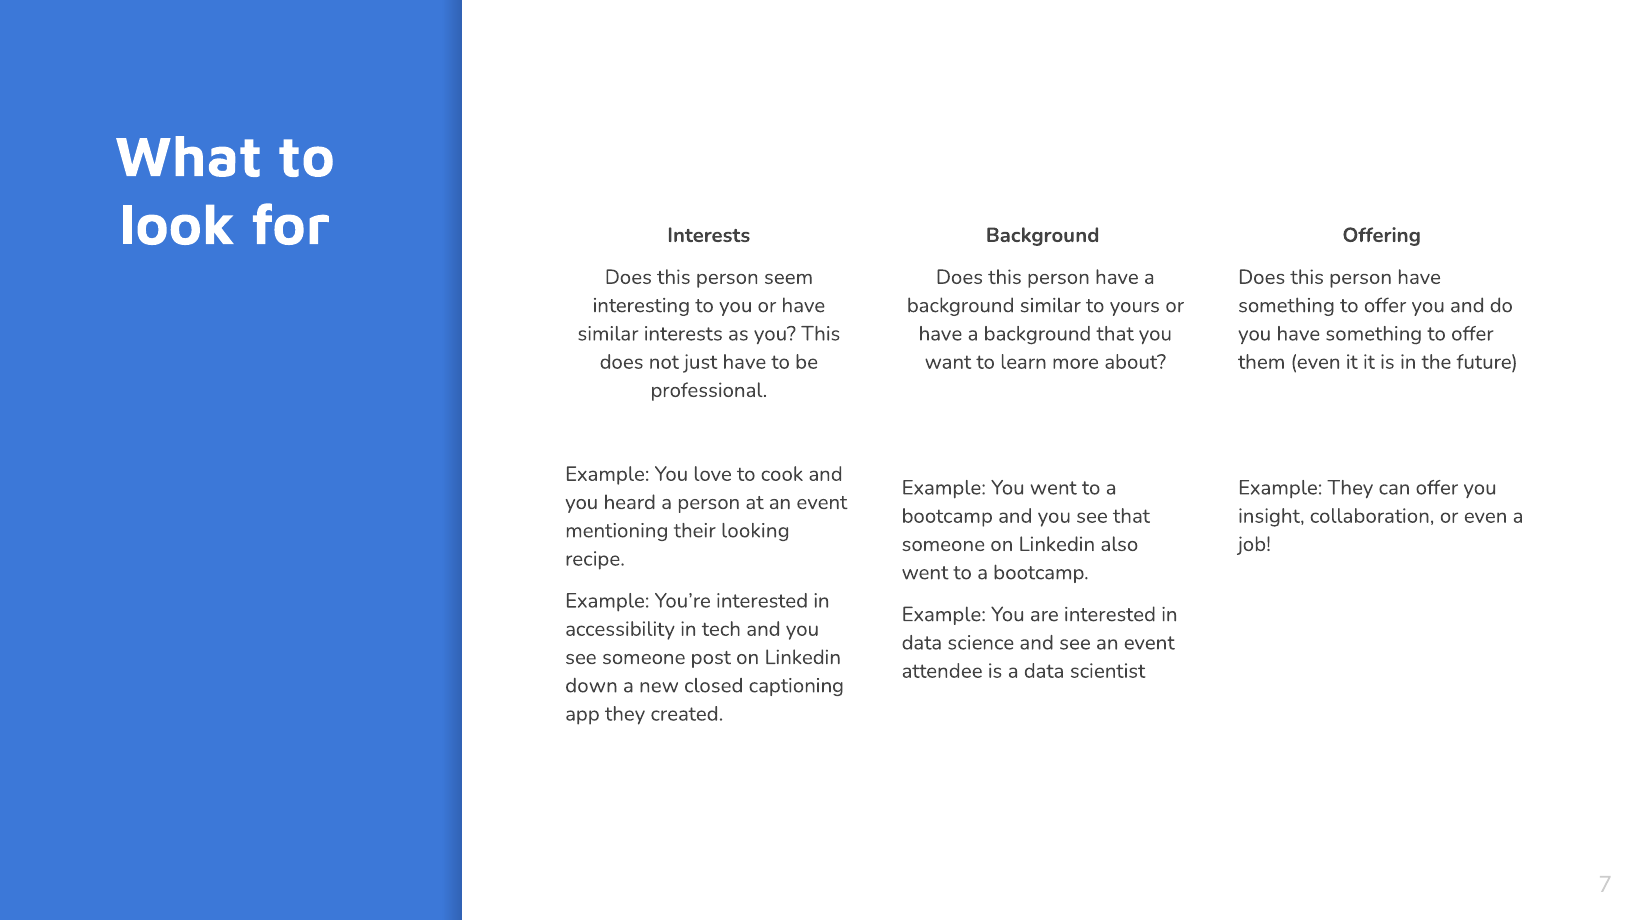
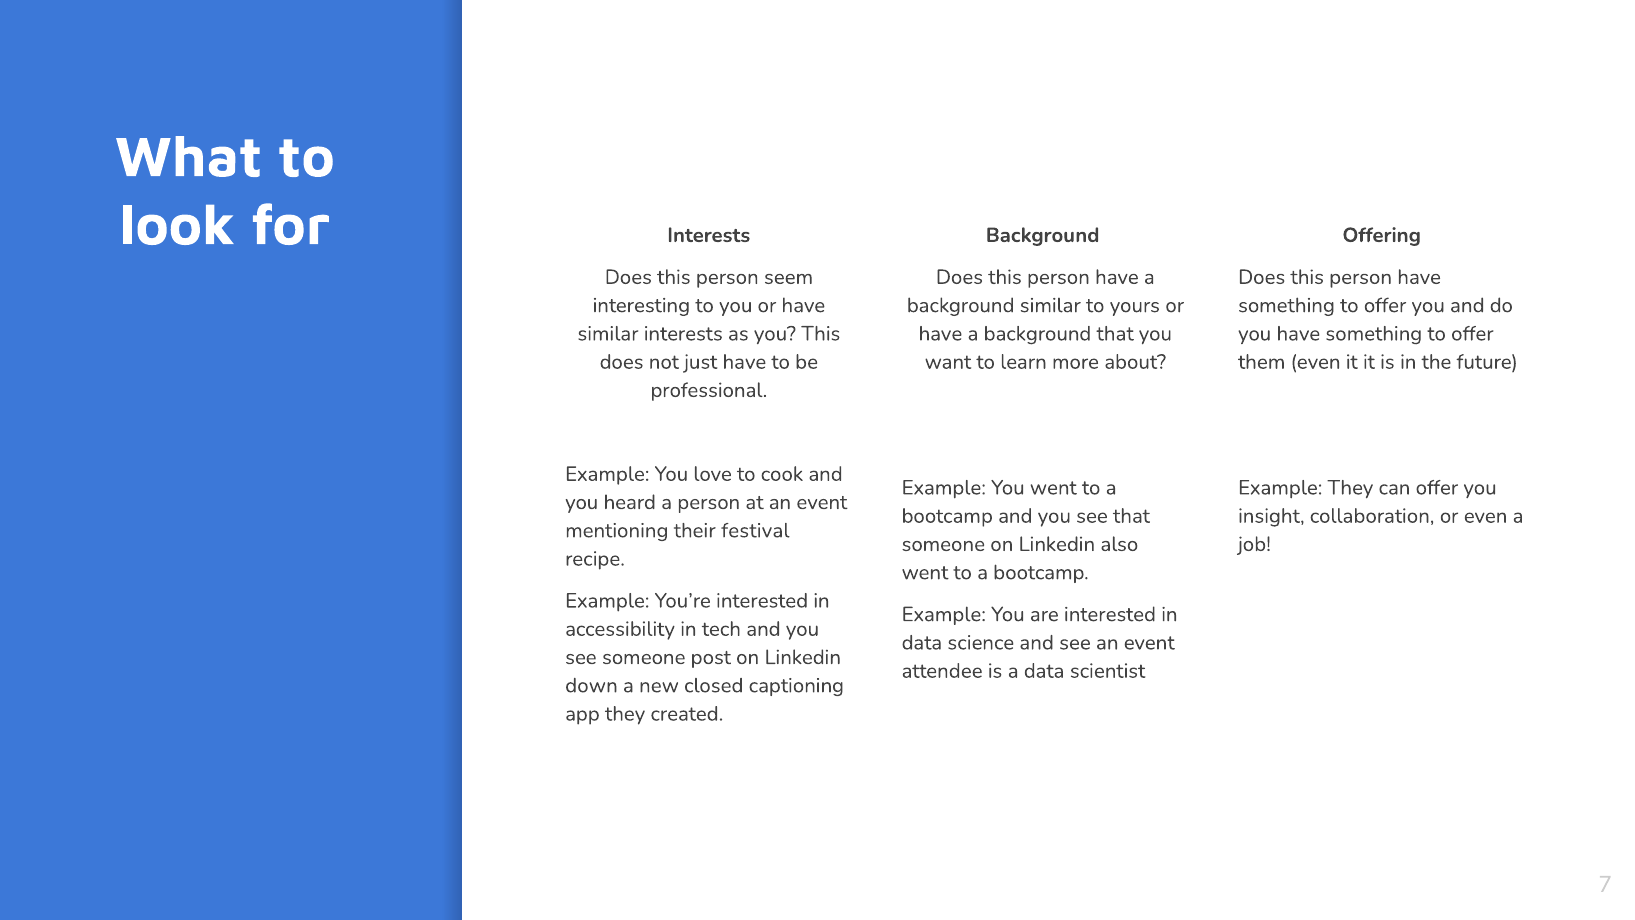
looking: looking -> festival
